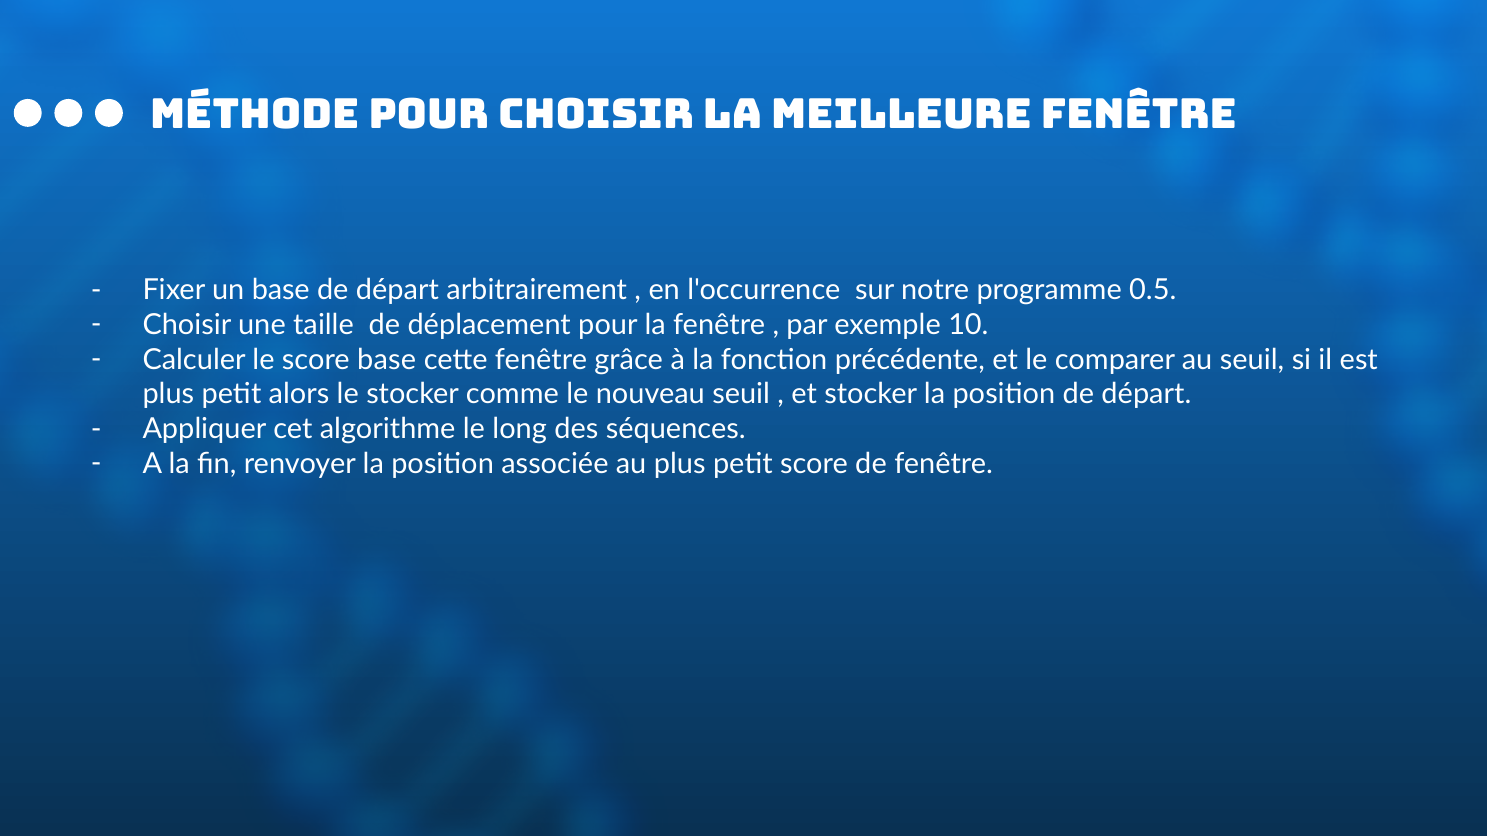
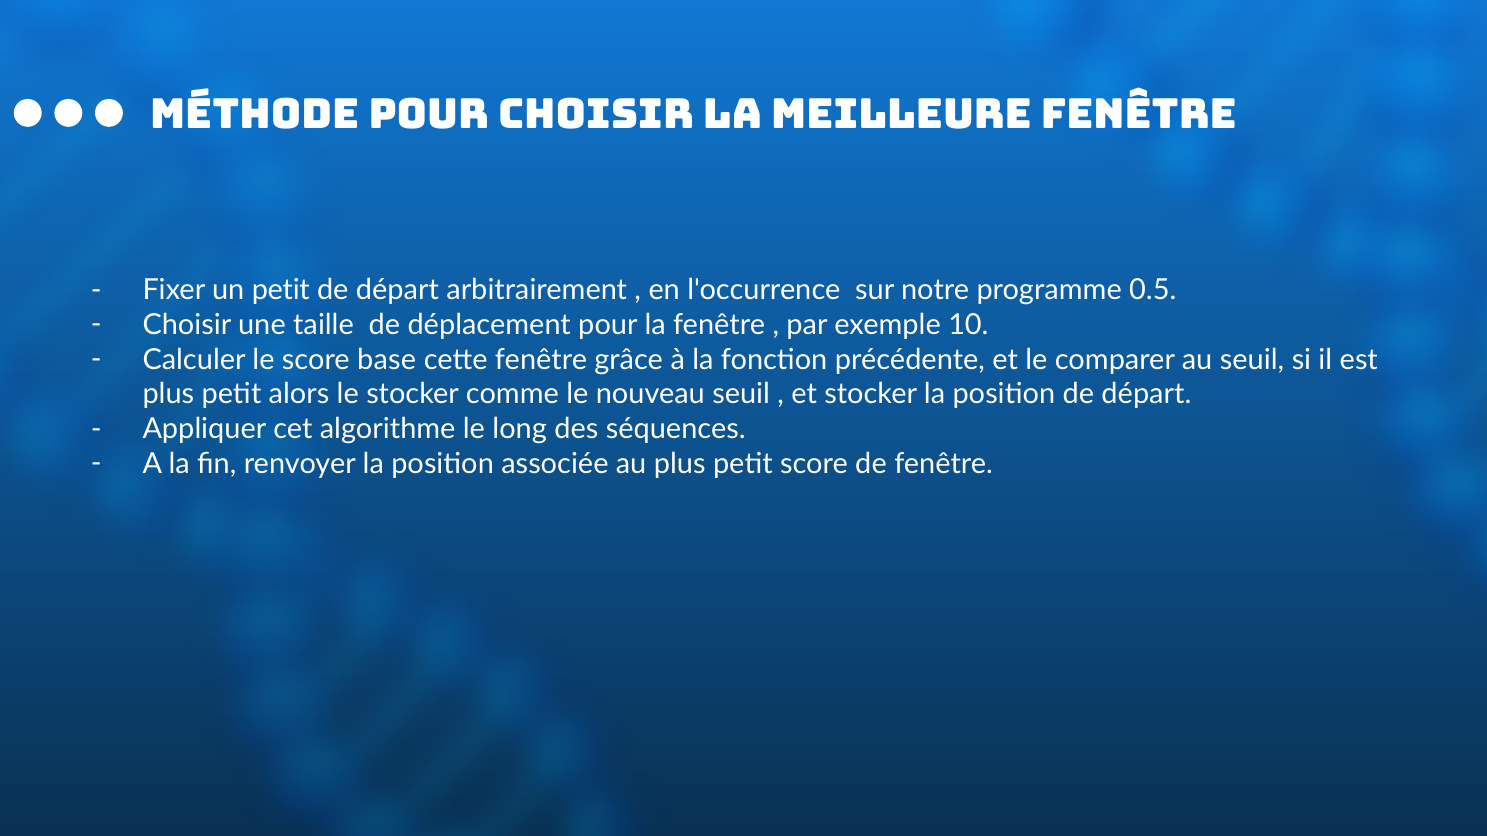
un base: base -> petit
